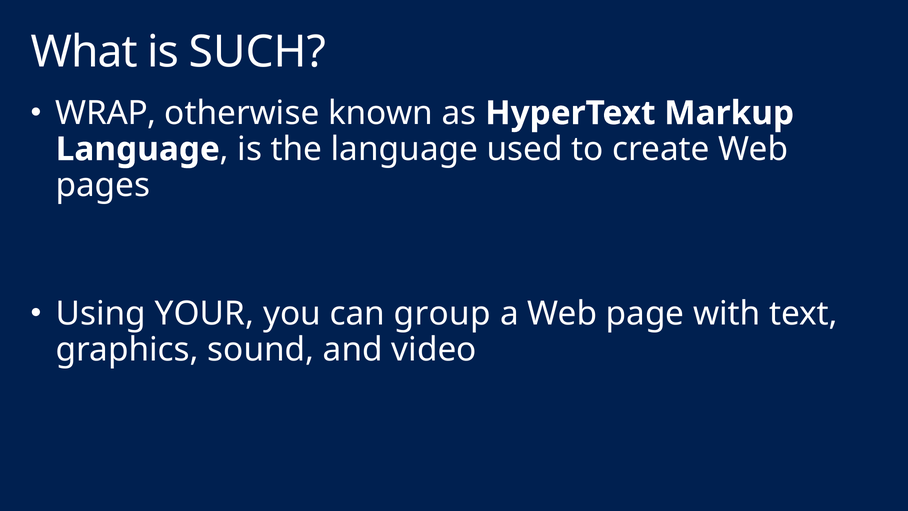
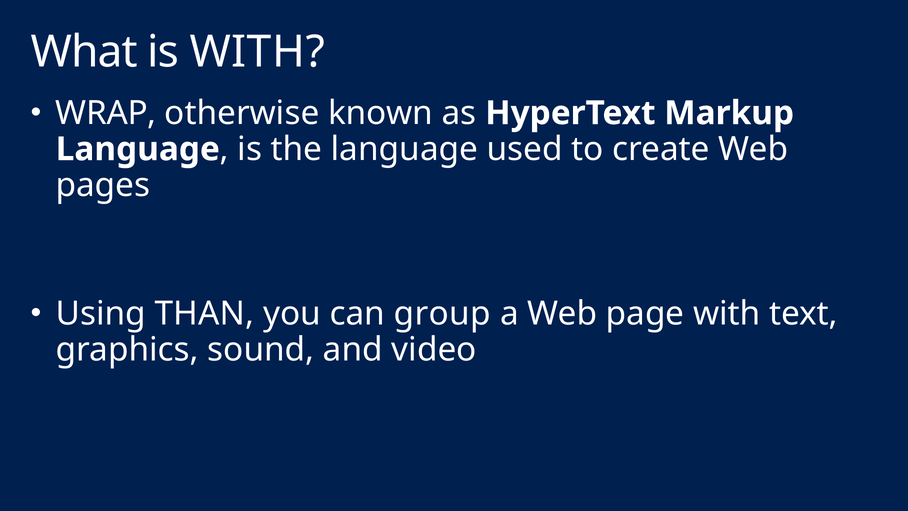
is SUCH: SUCH -> WITH
YOUR: YOUR -> THAN
